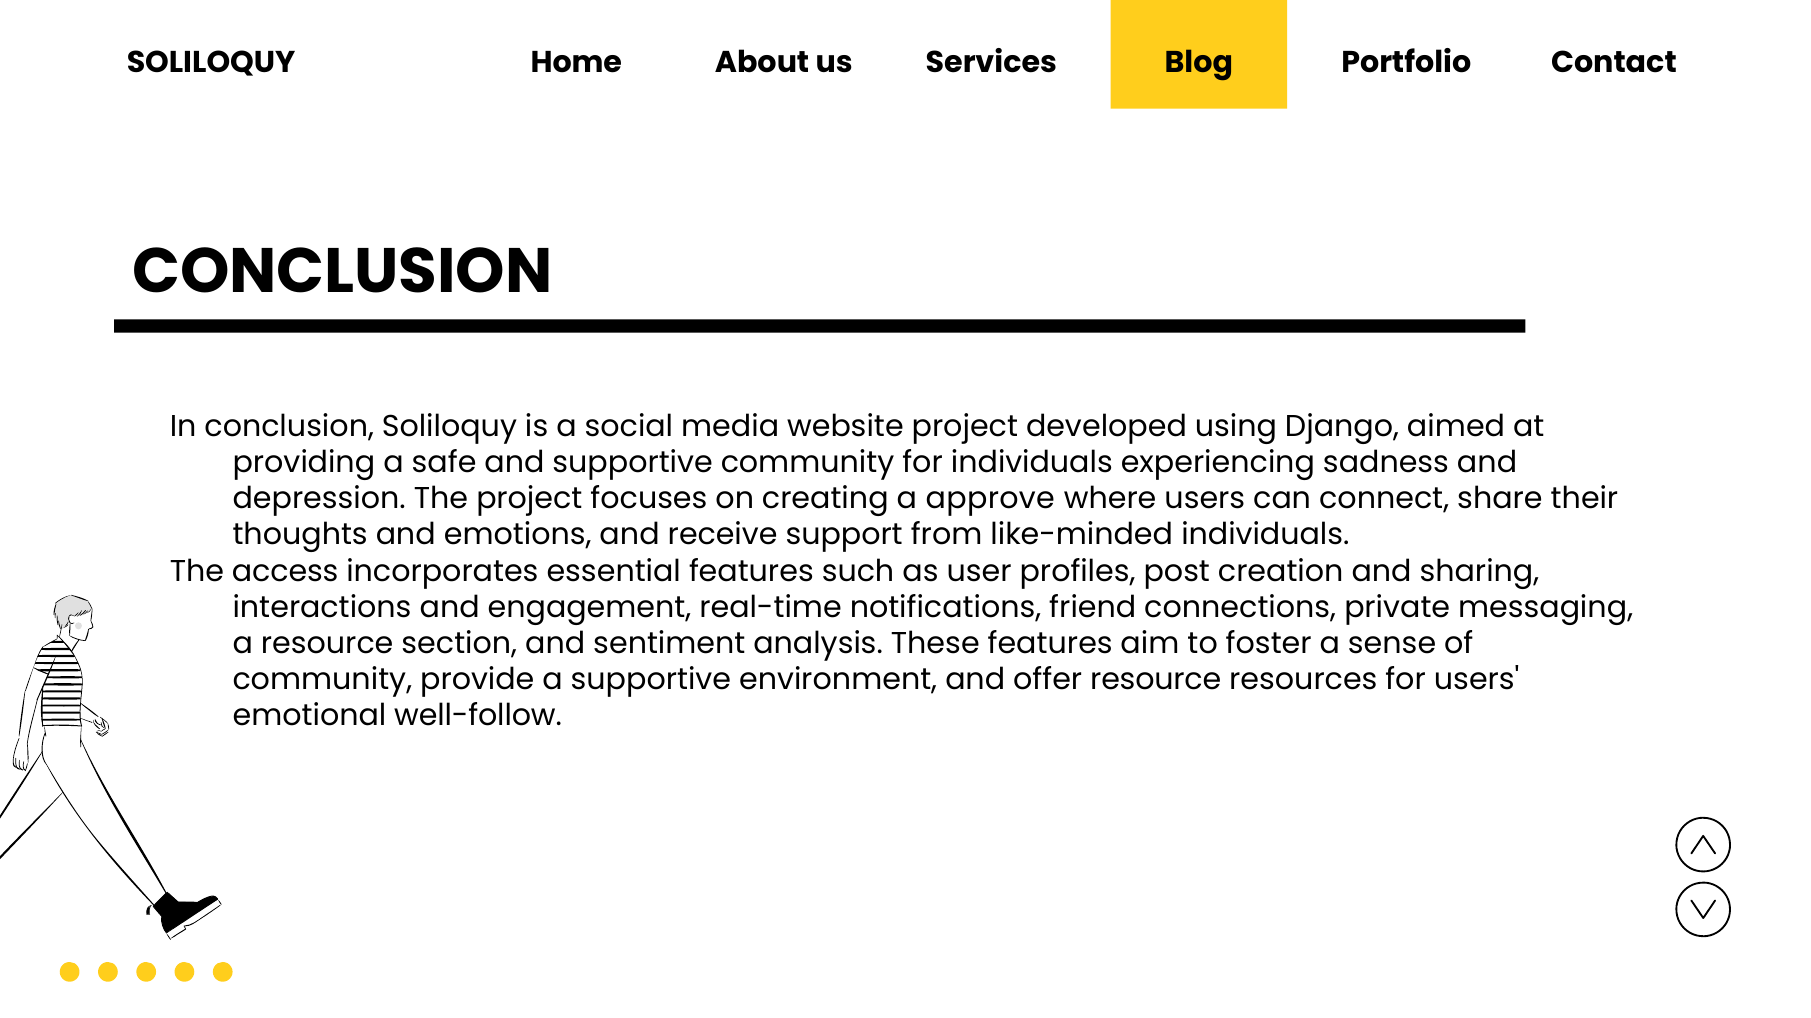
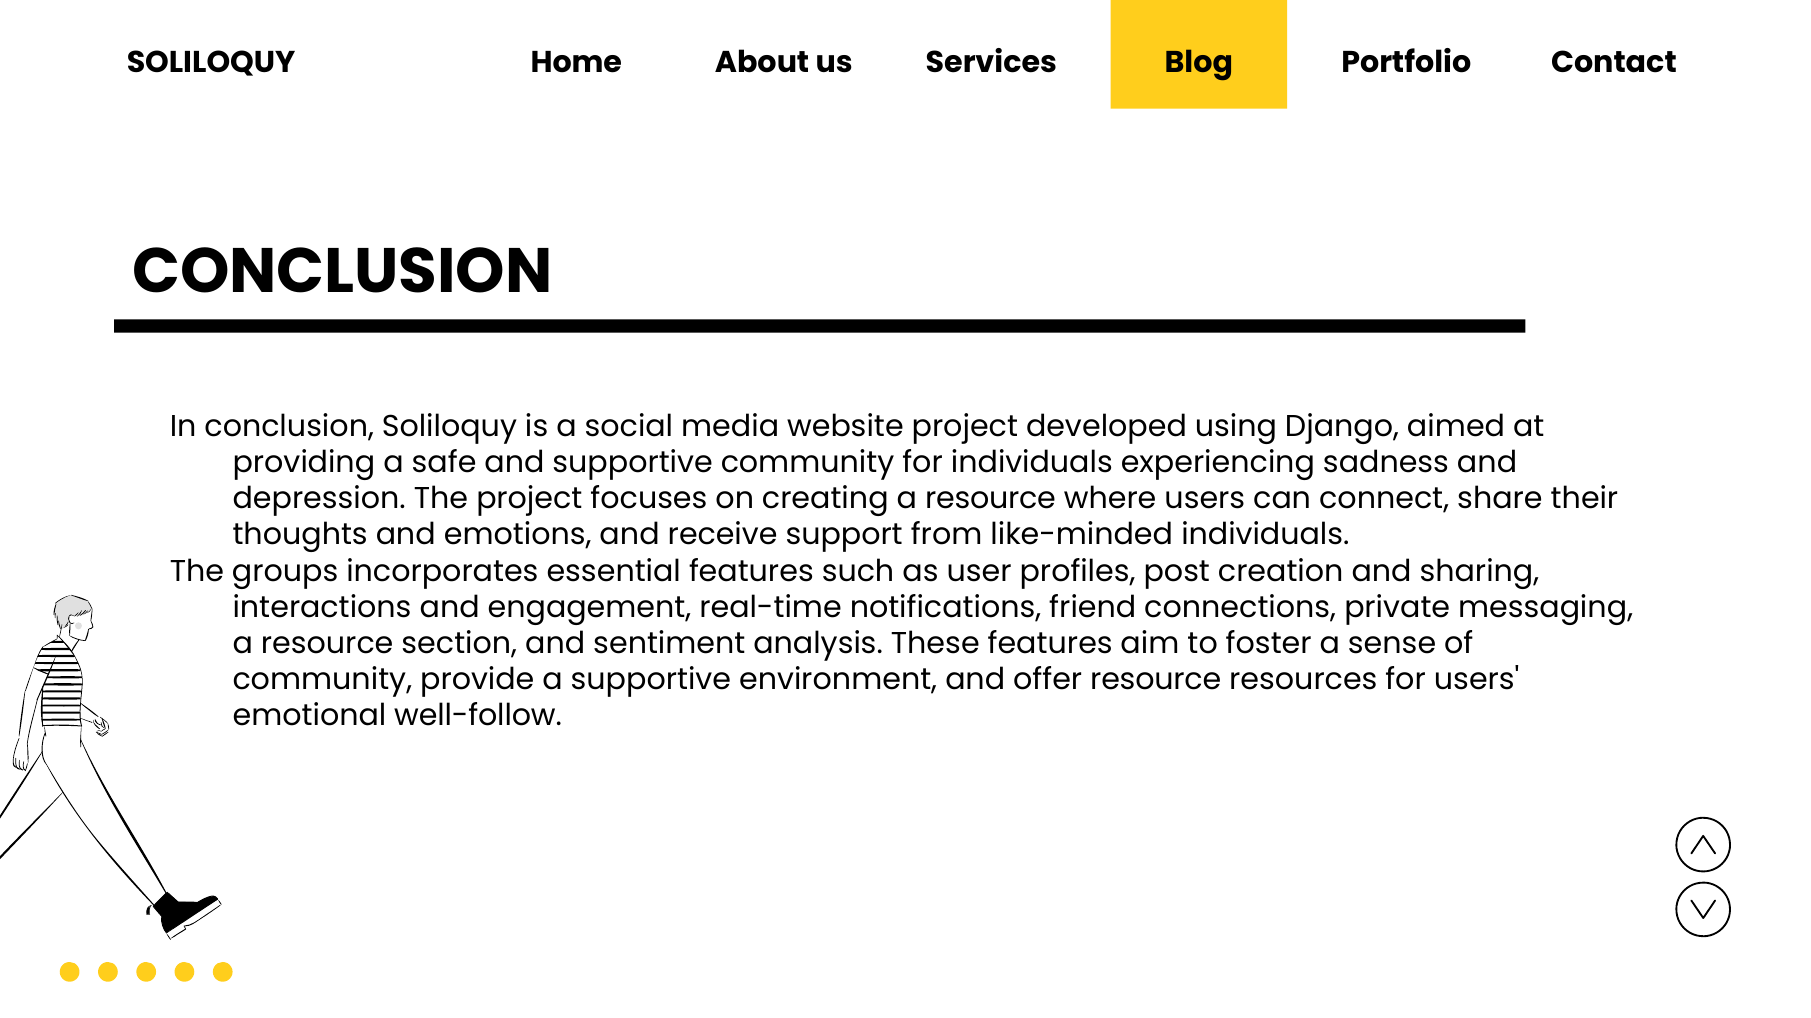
creating a approve: approve -> resource
access: access -> groups
